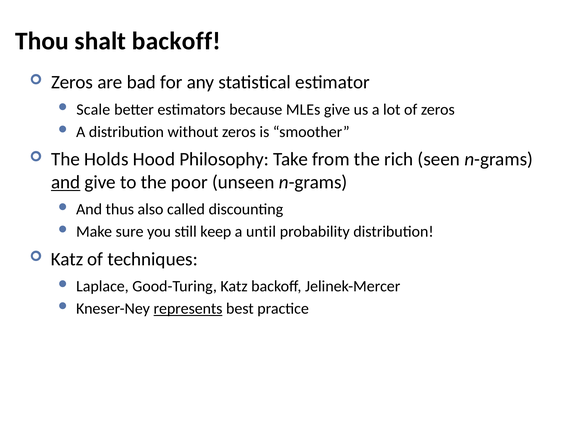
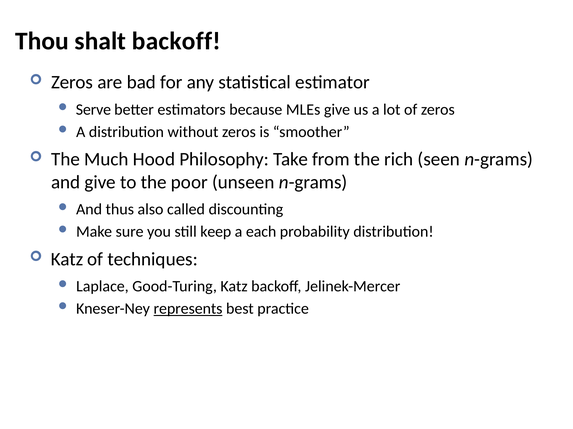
Scale: Scale -> Serve
Holds: Holds -> Much
and at (66, 183) underline: present -> none
until: until -> each
